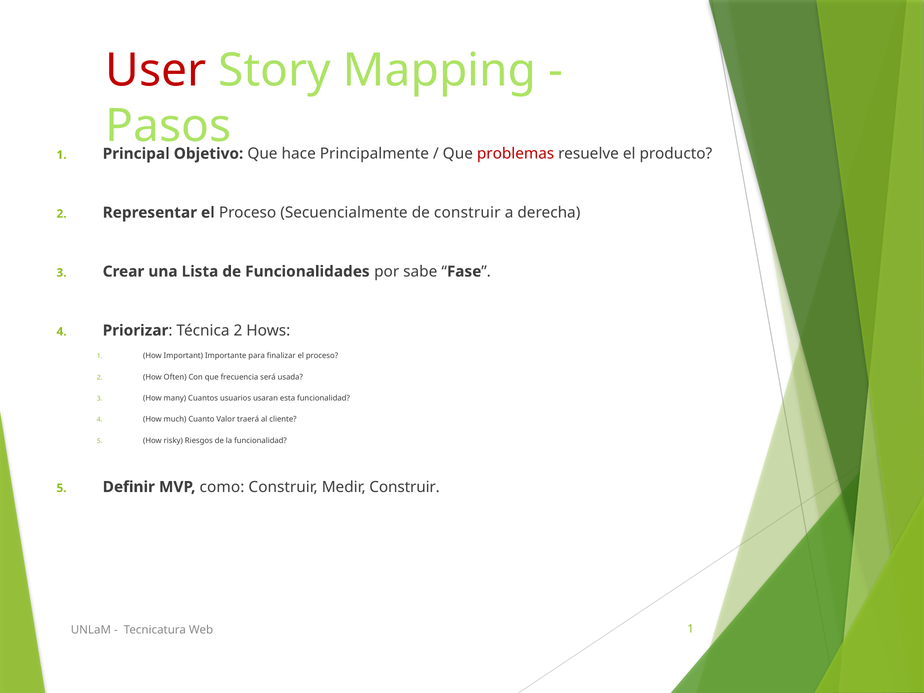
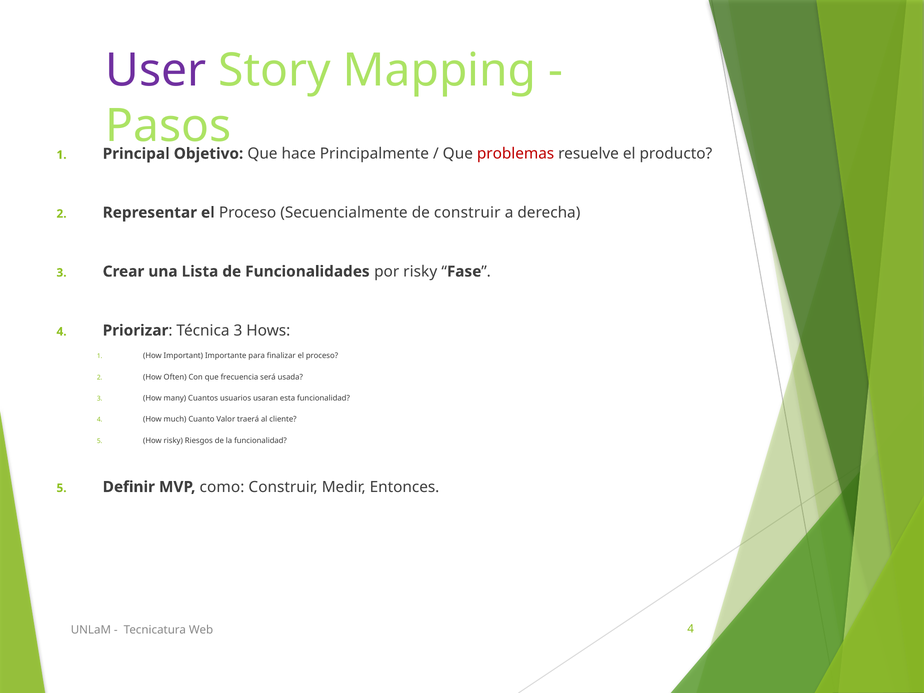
User colour: red -> purple
por sabe: sabe -> risky
Técnica 2: 2 -> 3
Medir Construir: Construir -> Entonces
Web 1: 1 -> 4
